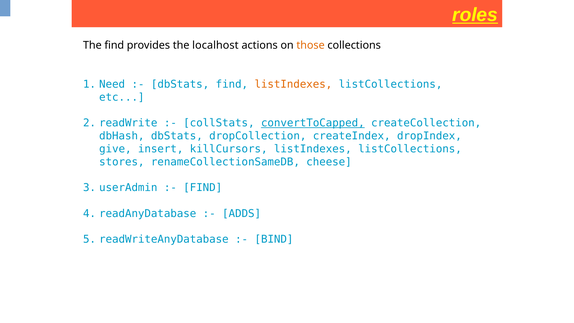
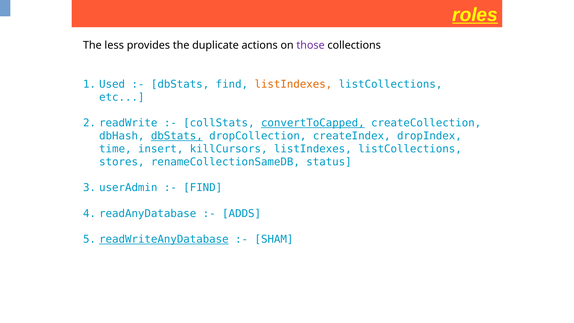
The find: find -> less
localhost: localhost -> duplicate
those colour: orange -> purple
Need: Need -> Used
dbStats at (177, 136) underline: none -> present
give: give -> time
cheese: cheese -> status
readWriteAnyDatabase underline: none -> present
BIND: BIND -> SHAM
